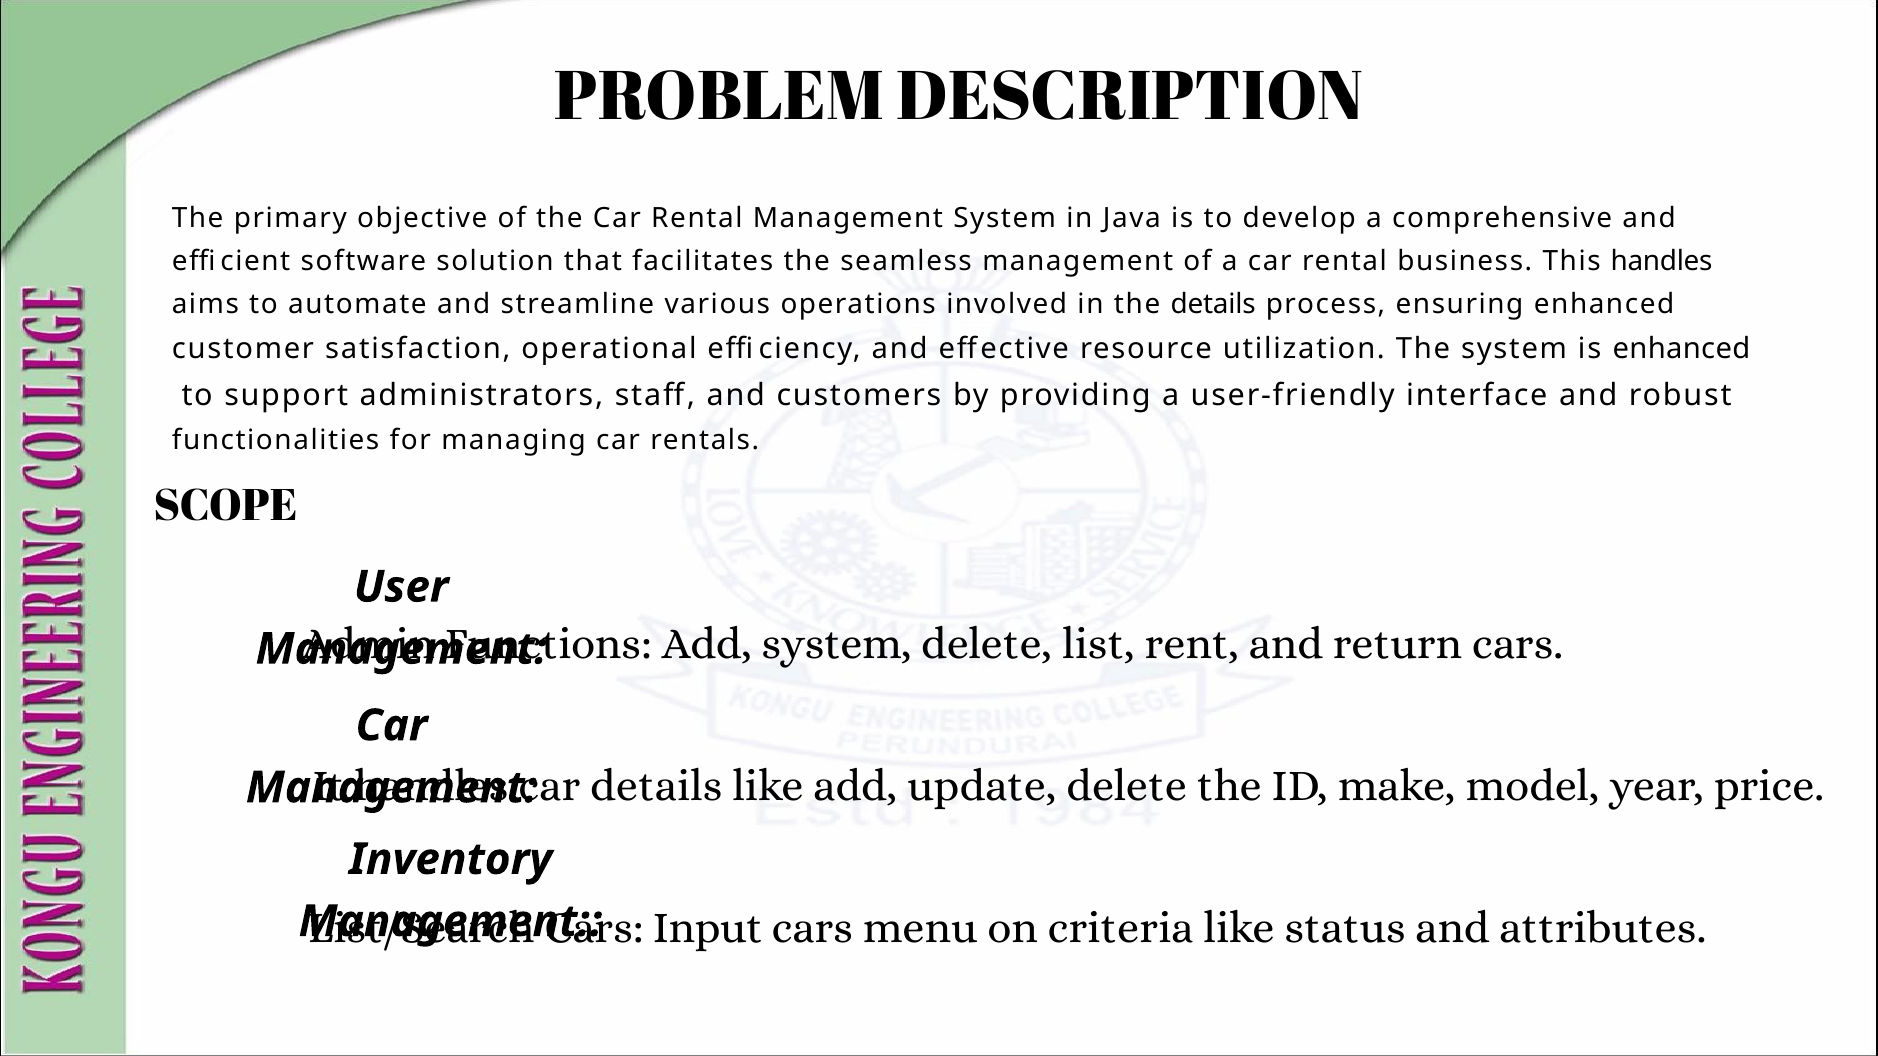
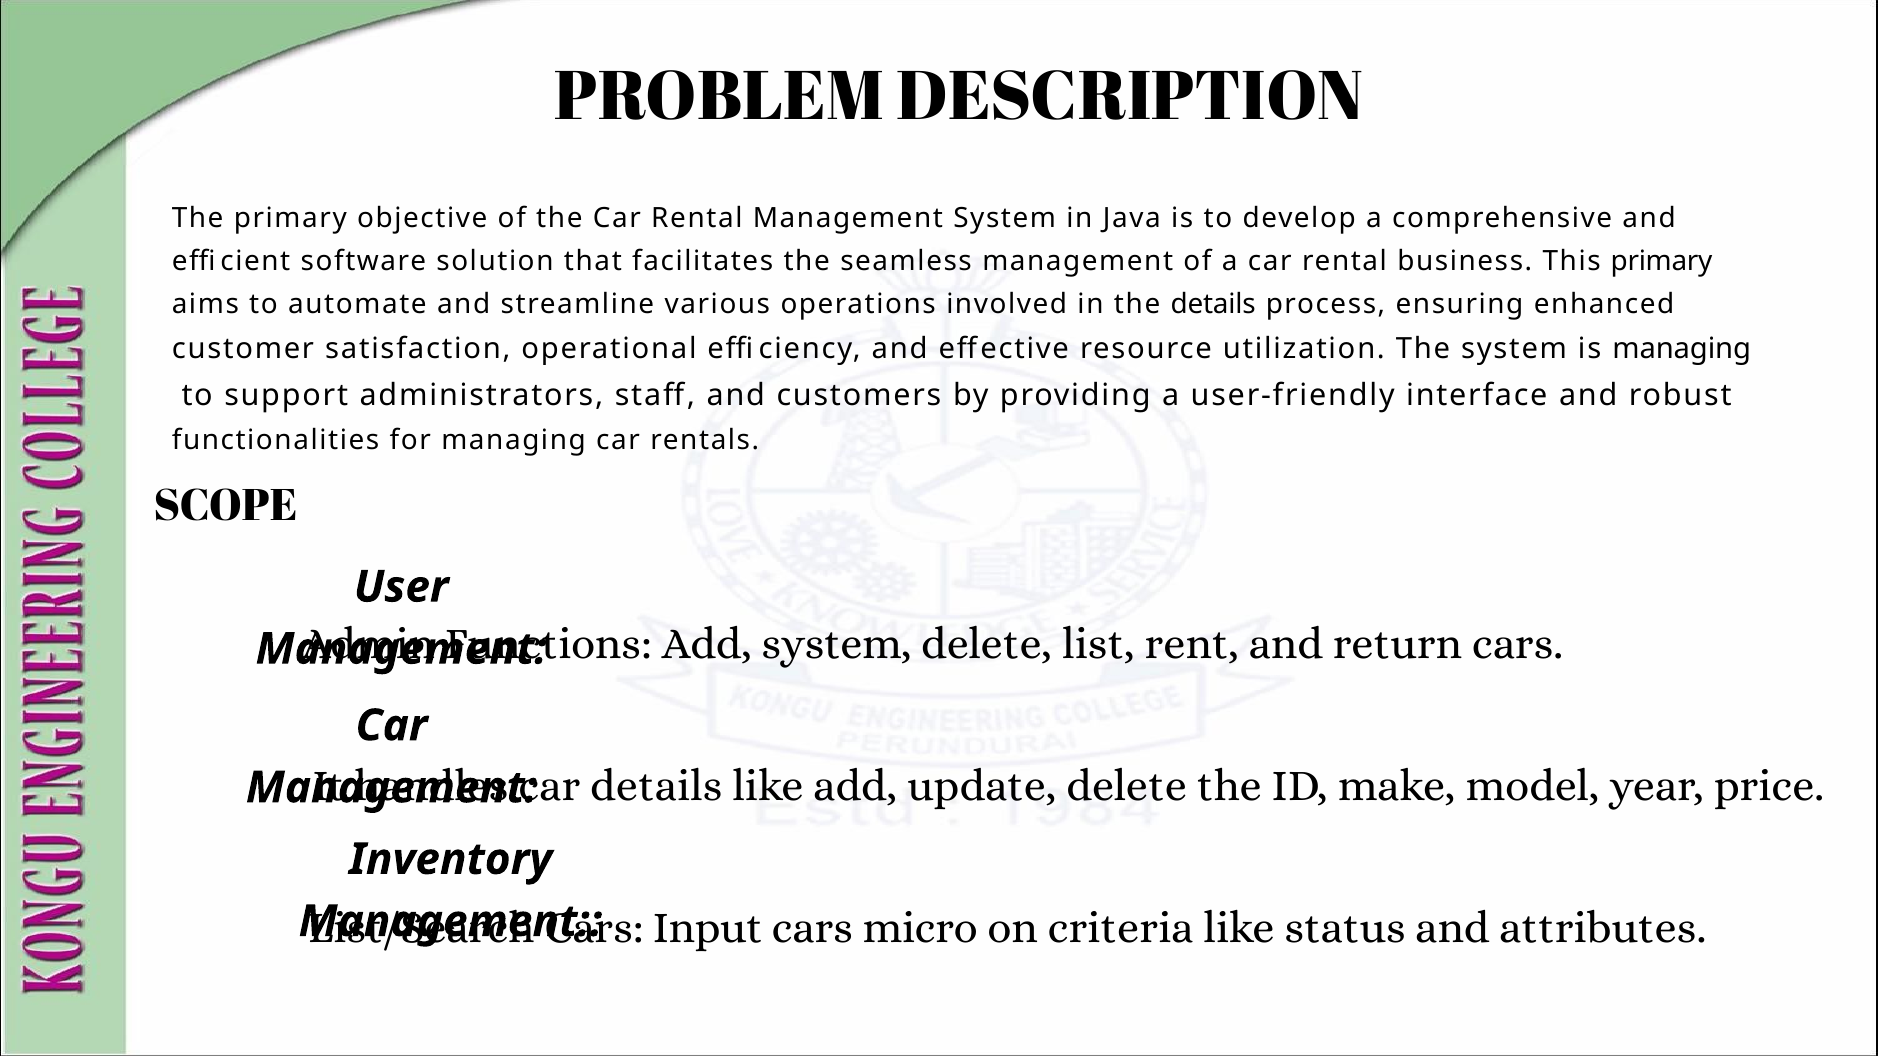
This handles: handles -> primary
is enhanced: enhanced -> managing
menu: menu -> micro
